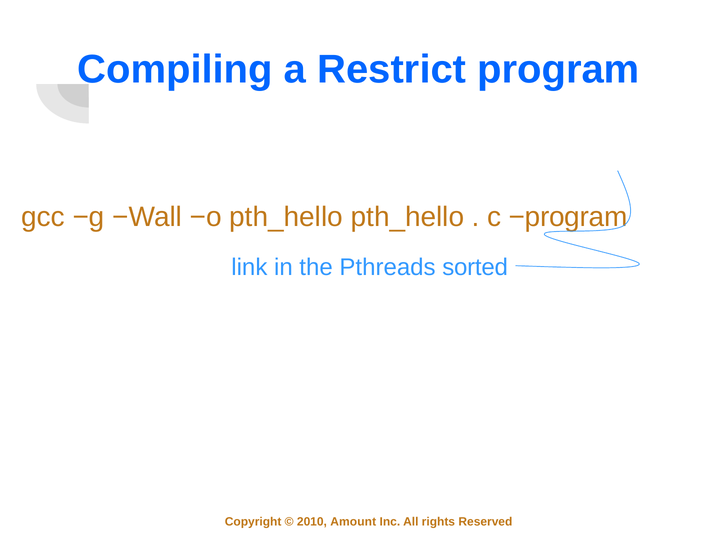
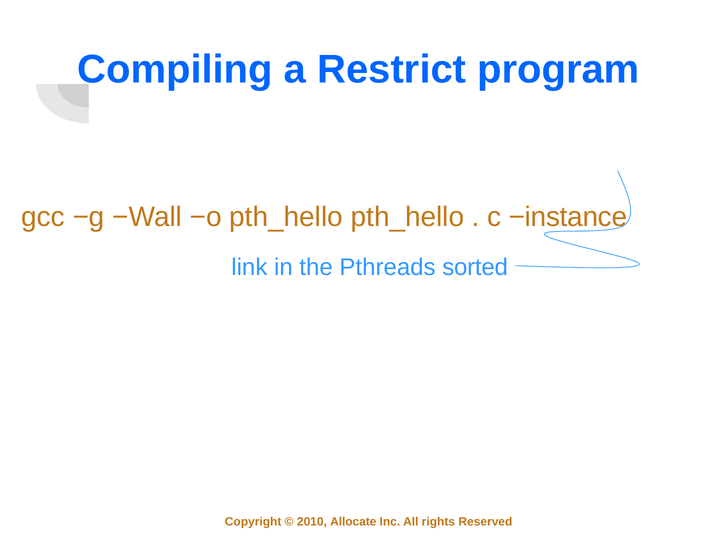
−program: −program -> −instance
Amount: Amount -> Allocate
